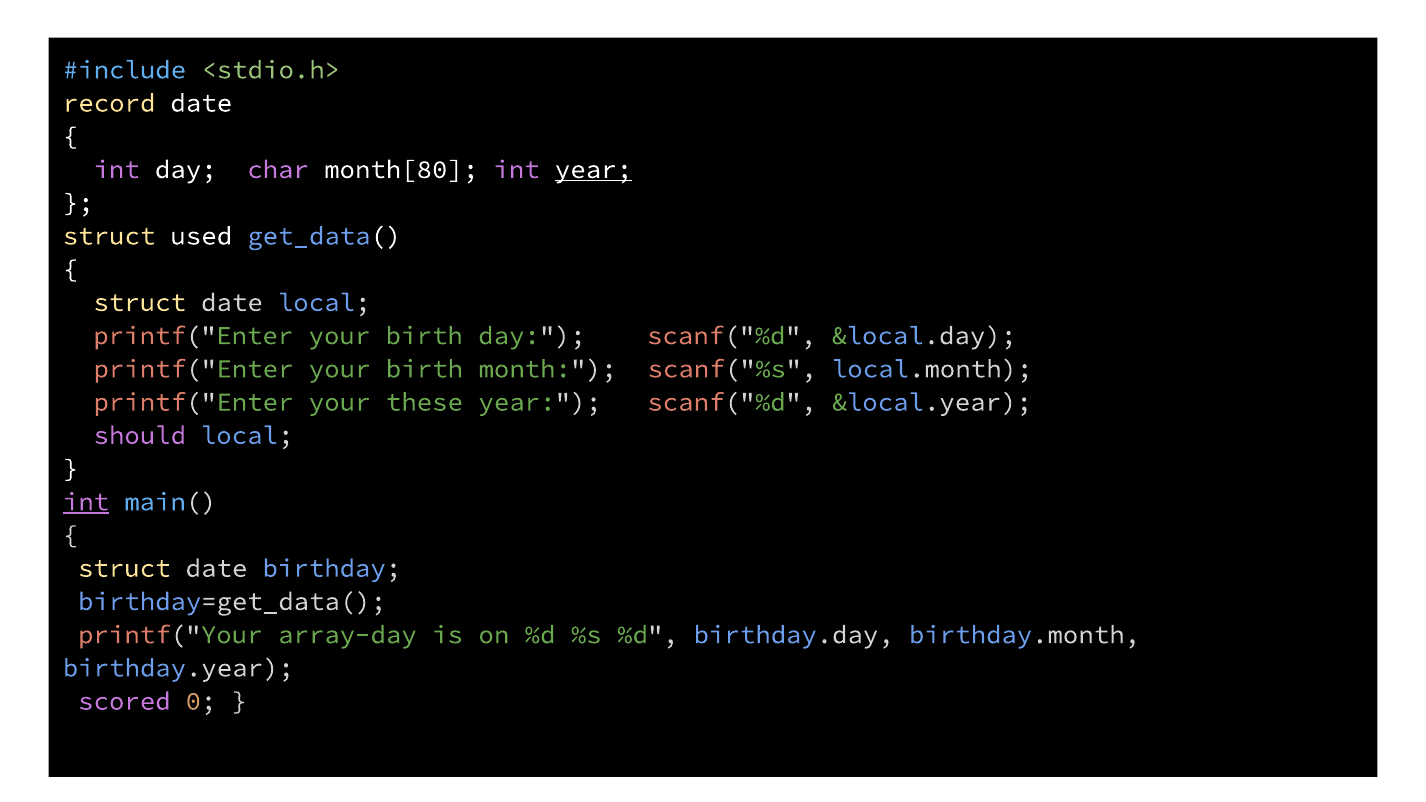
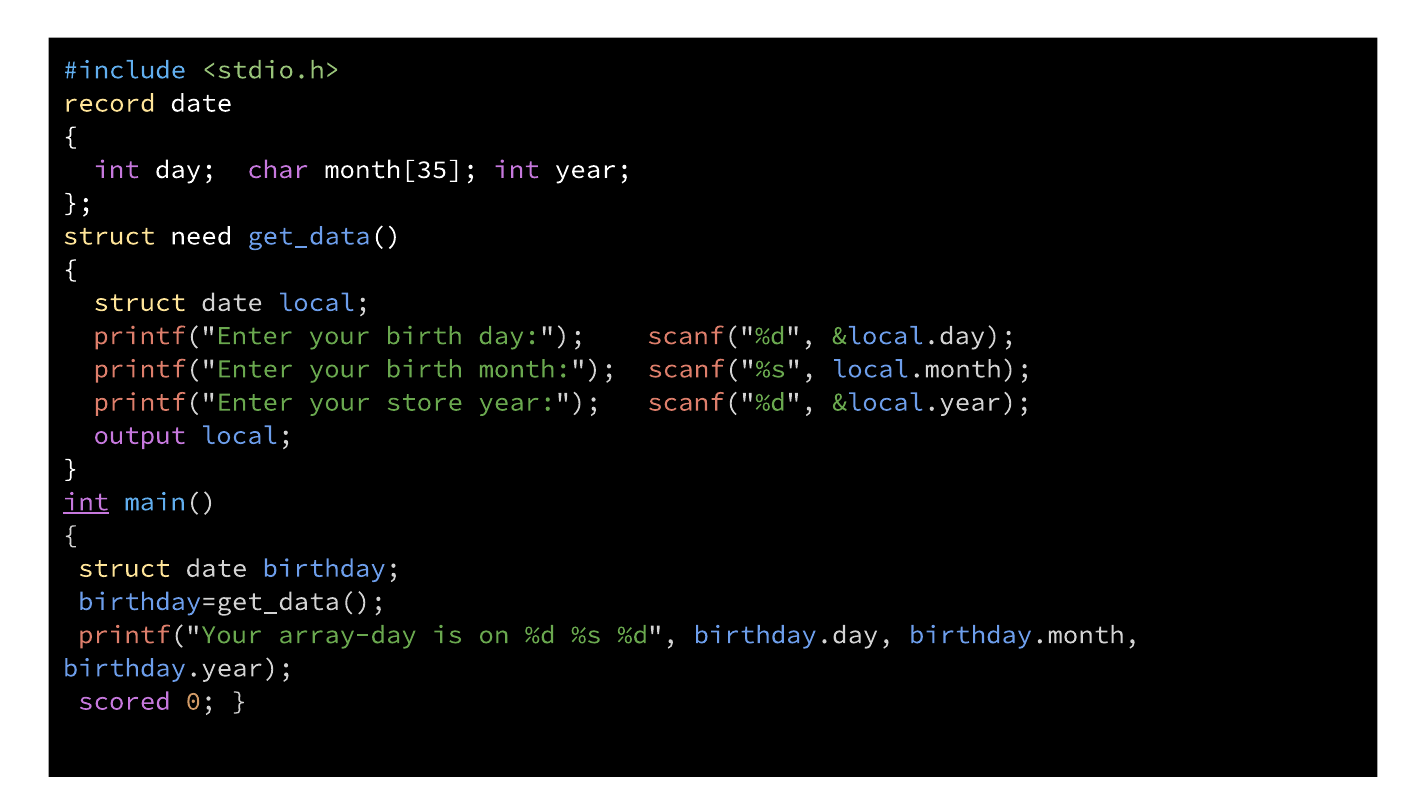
month[80: month[80 -> month[35
year at (593, 170) underline: present -> none
used: used -> need
these: these -> store
should: should -> output
